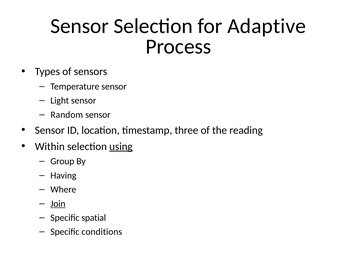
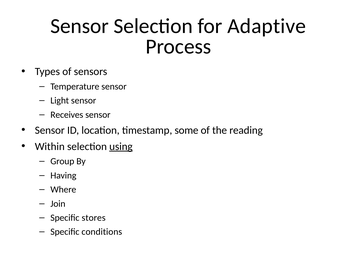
Random: Random -> Receives
three: three -> some
Join underline: present -> none
spatial: spatial -> stores
